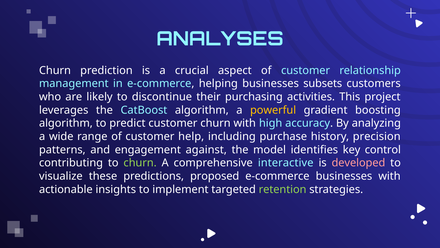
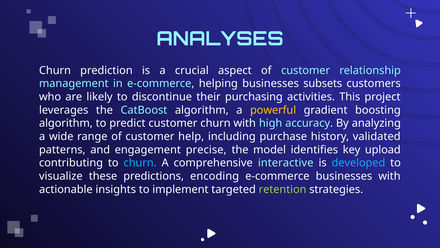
precision: precision -> validated
against: against -> precise
control: control -> upload
churn at (140, 163) colour: light green -> light blue
developed colour: pink -> light blue
proposed: proposed -> encoding
